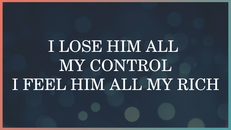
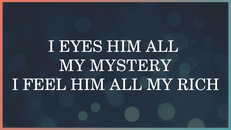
LOSE: LOSE -> EYES
CONTROL: CONTROL -> MYSTERY
